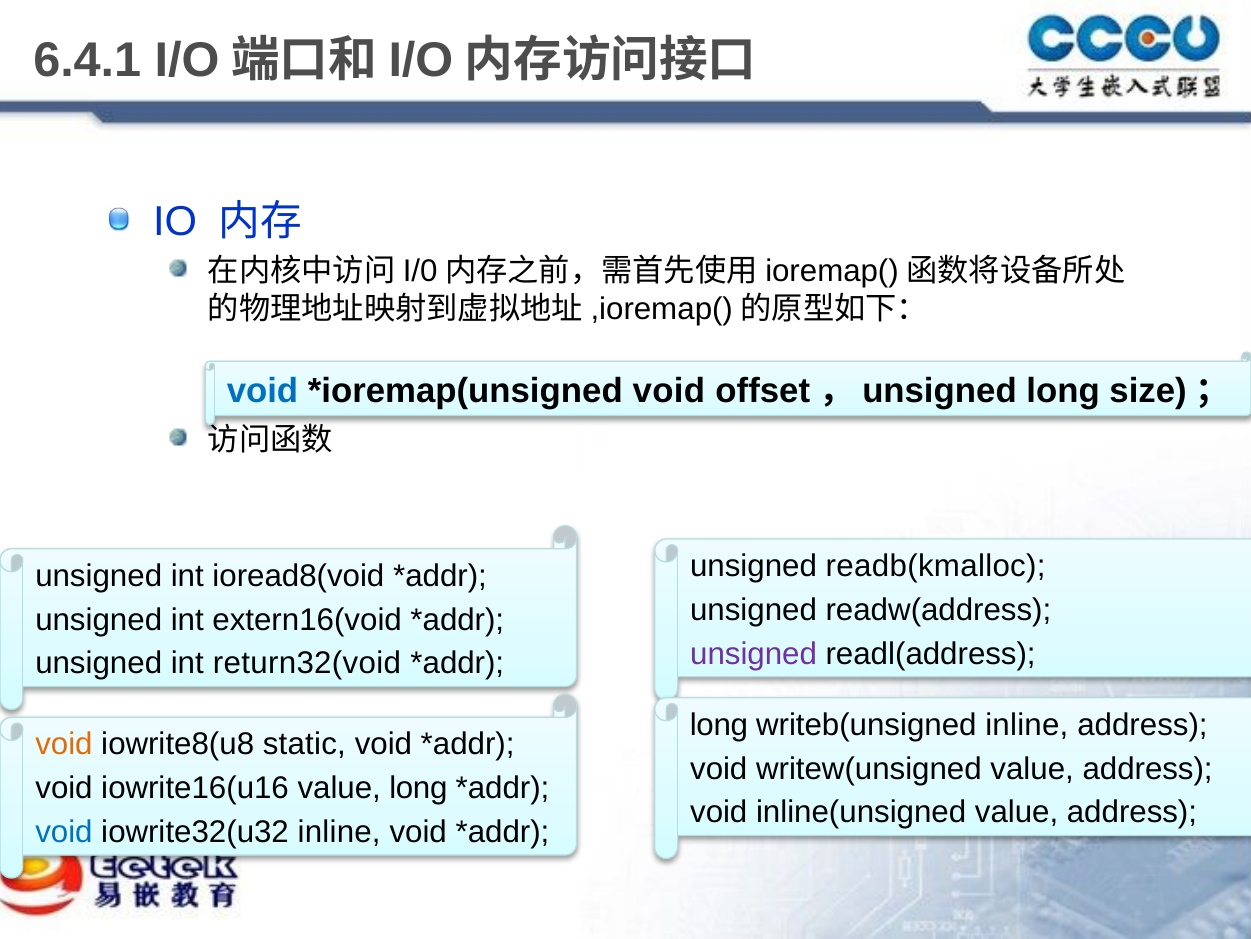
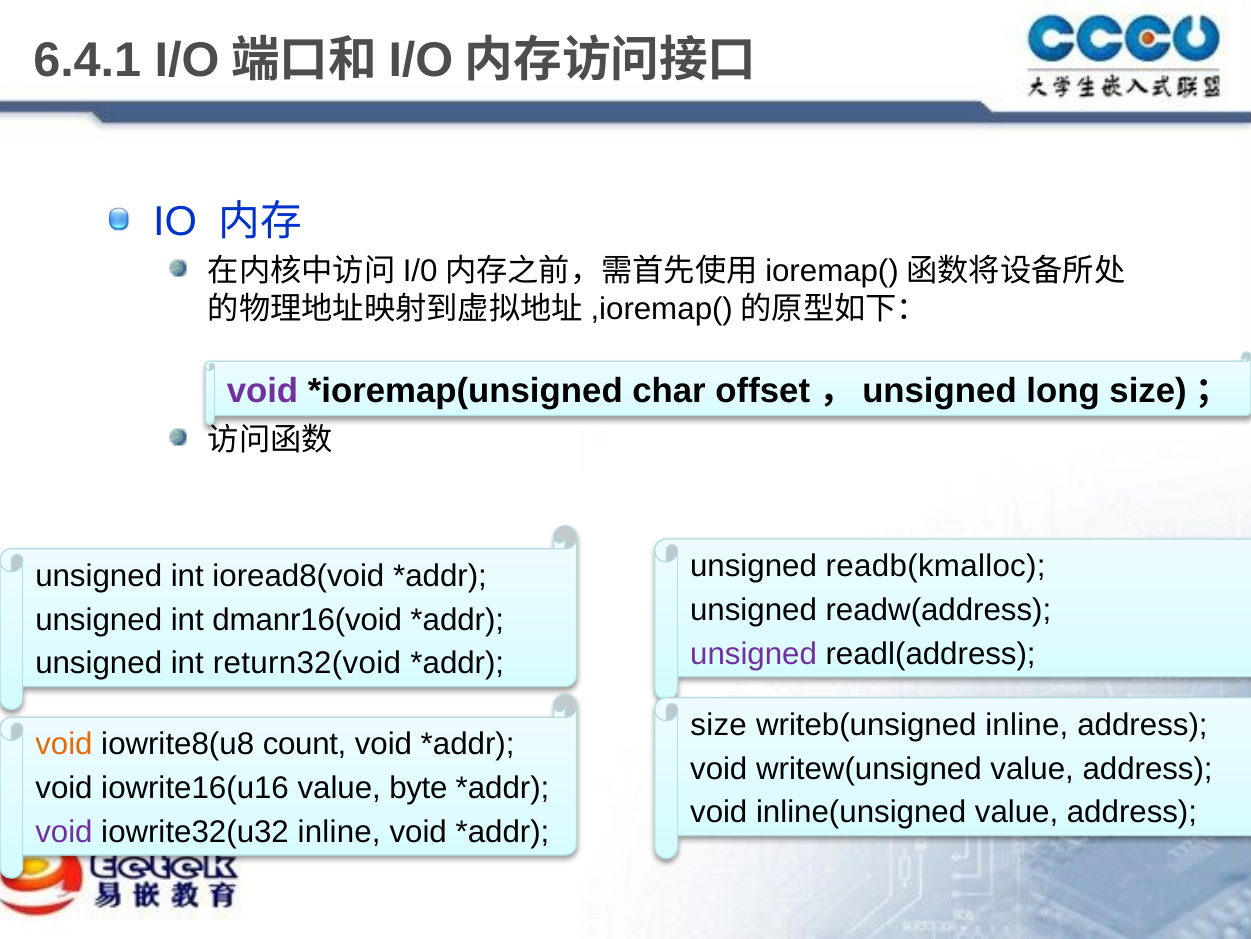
void at (262, 390) colour: blue -> purple
void at (669, 390): void -> char
extern16(void: extern16(void -> dmanr16(void
long at (719, 724): long -> size
static: static -> count
value long: long -> byte
void at (64, 832) colour: blue -> purple
